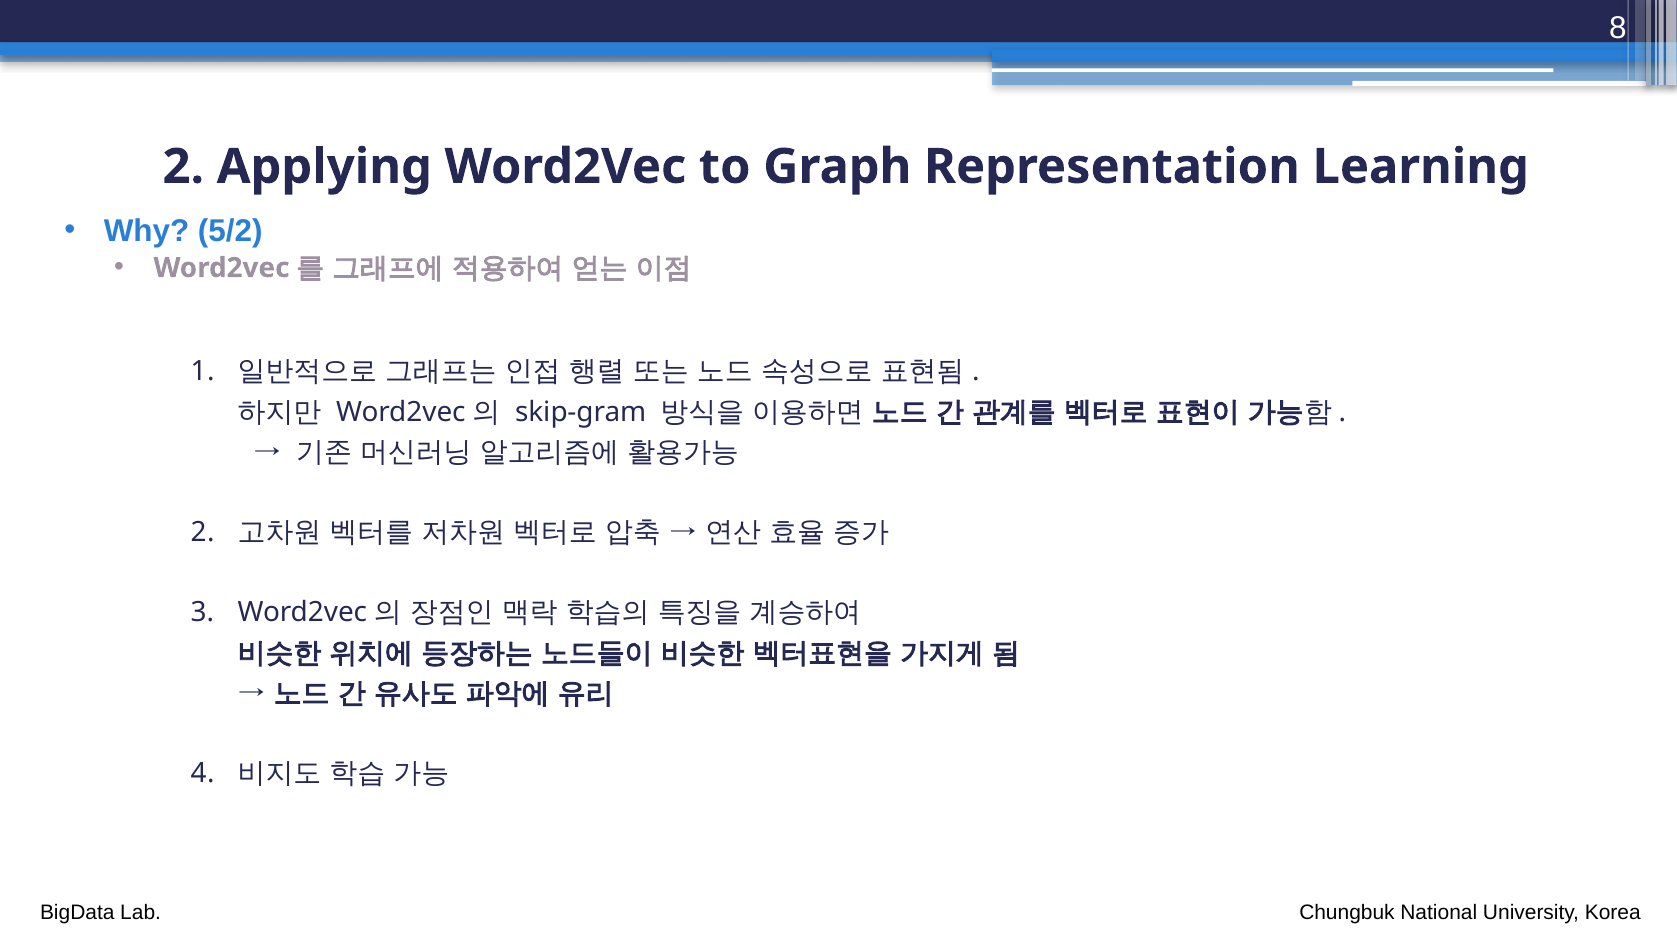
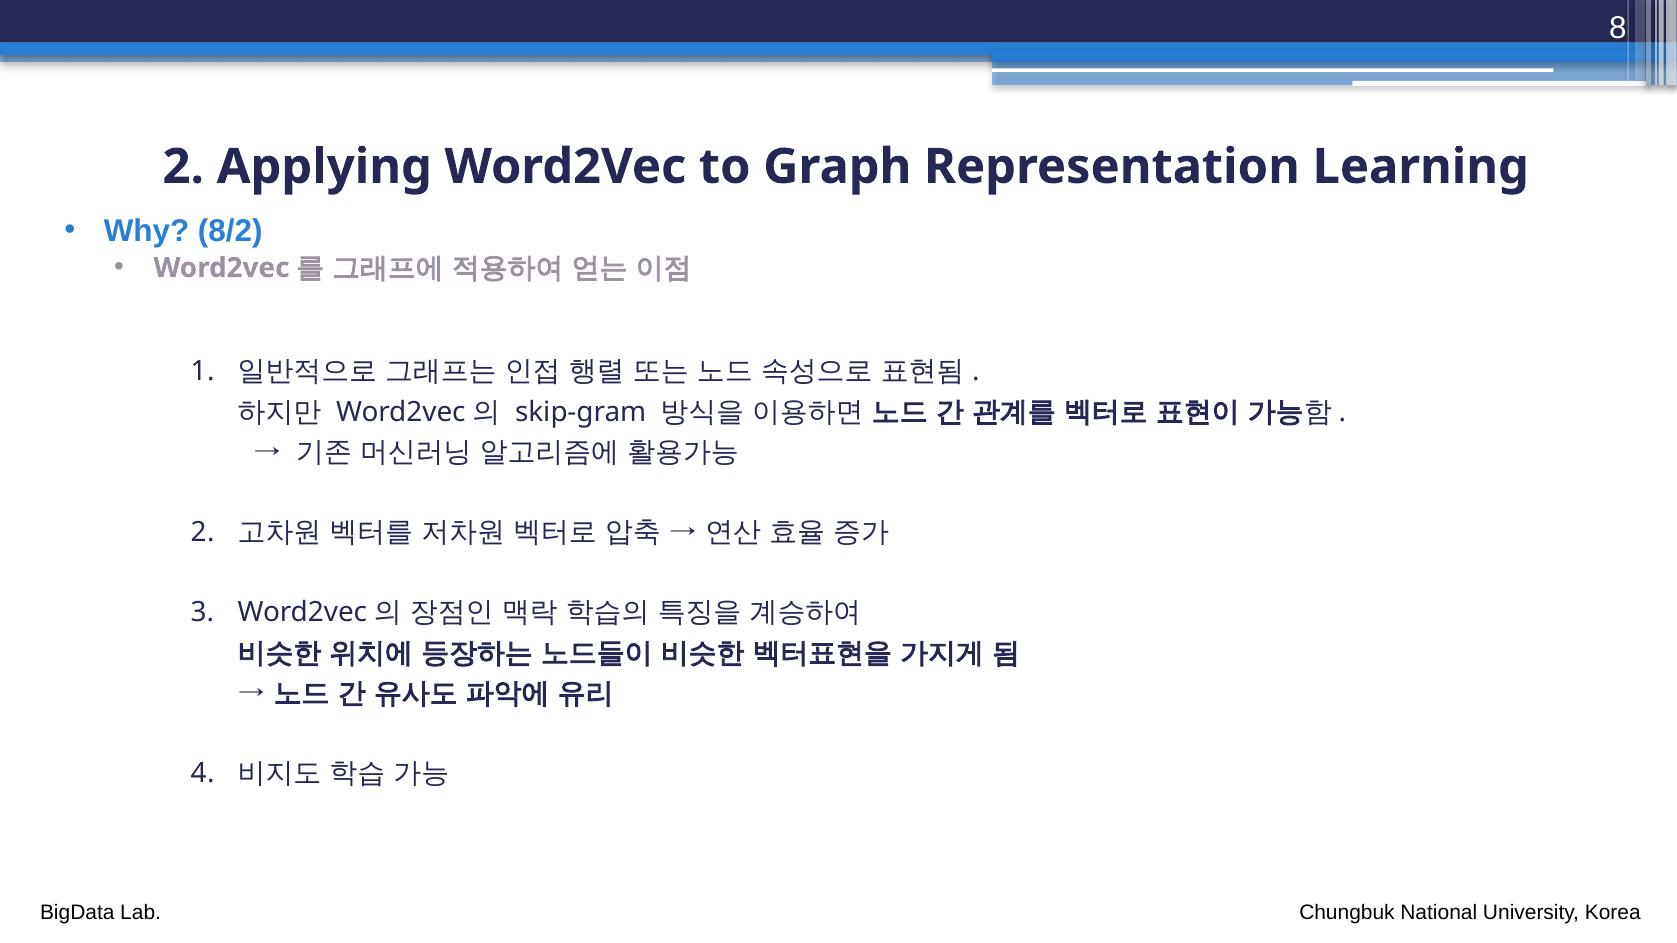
5/2: 5/2 -> 8/2
